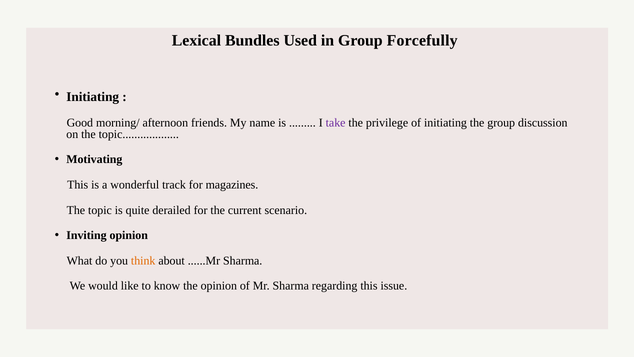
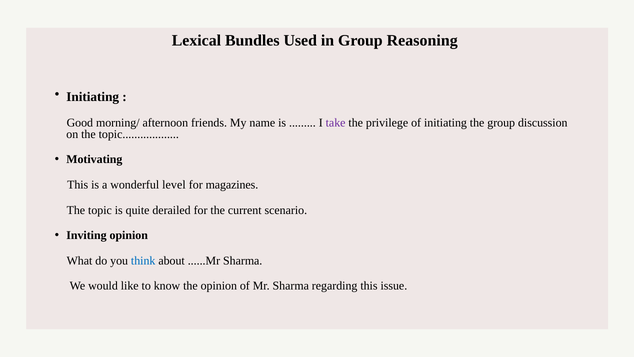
Forcefully: Forcefully -> Reasoning
track: track -> level
think colour: orange -> blue
